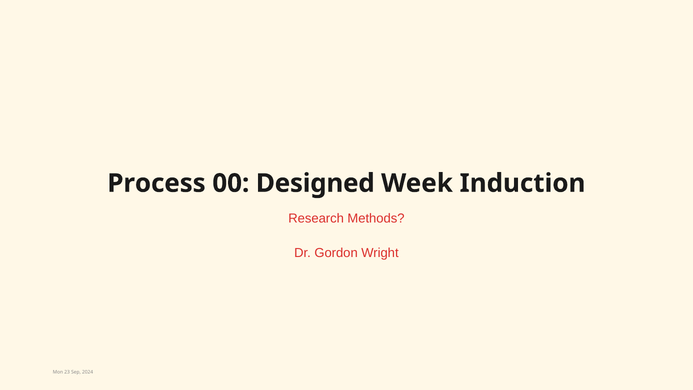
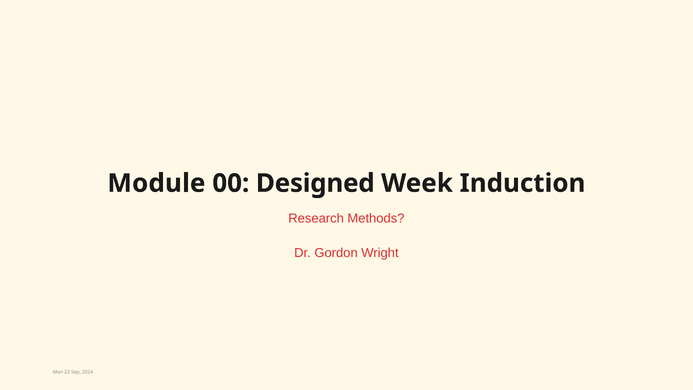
Process: Process -> Module
